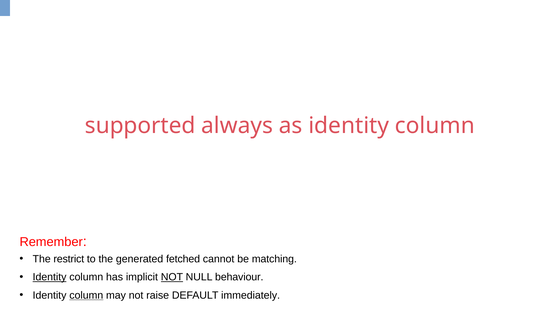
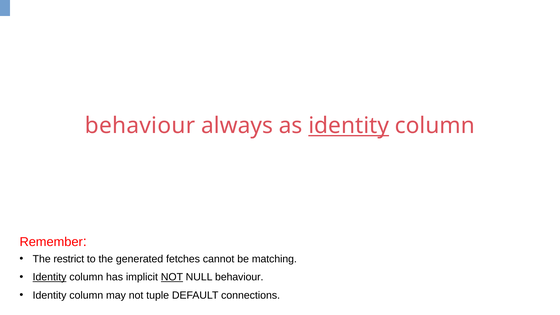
supported at (140, 126): supported -> behaviour
identity at (349, 126) underline: none -> present
fetched: fetched -> fetches
column at (86, 295) underline: present -> none
raise: raise -> tuple
immediately: immediately -> connections
